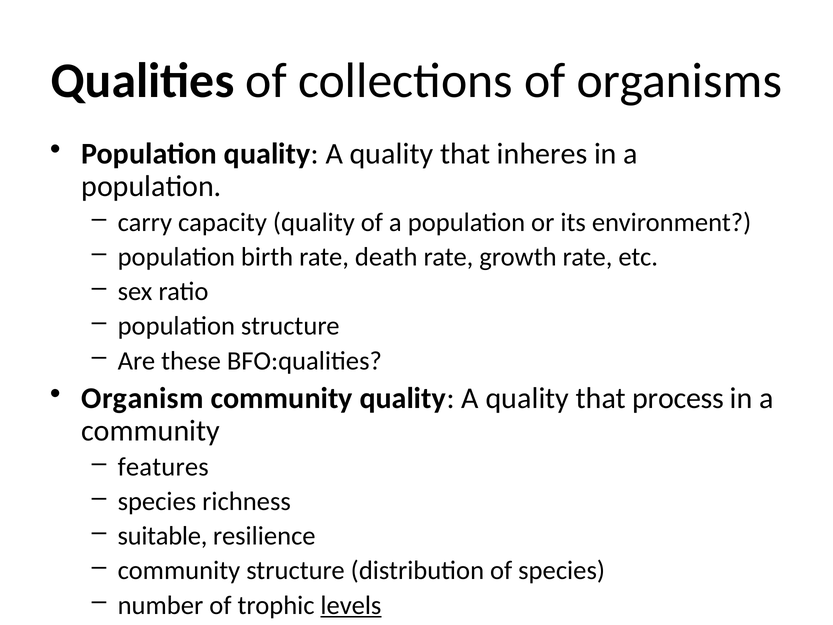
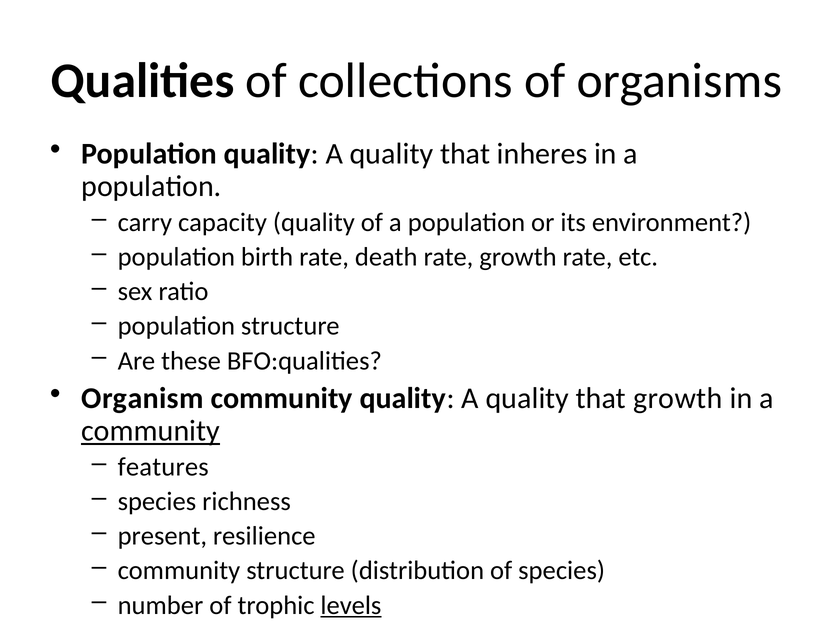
that process: process -> growth
community at (151, 431) underline: none -> present
suitable: suitable -> present
